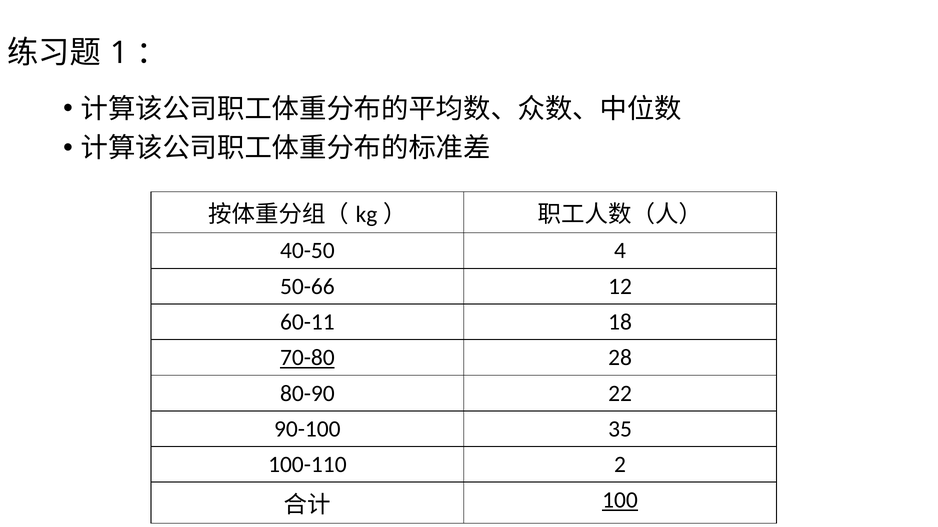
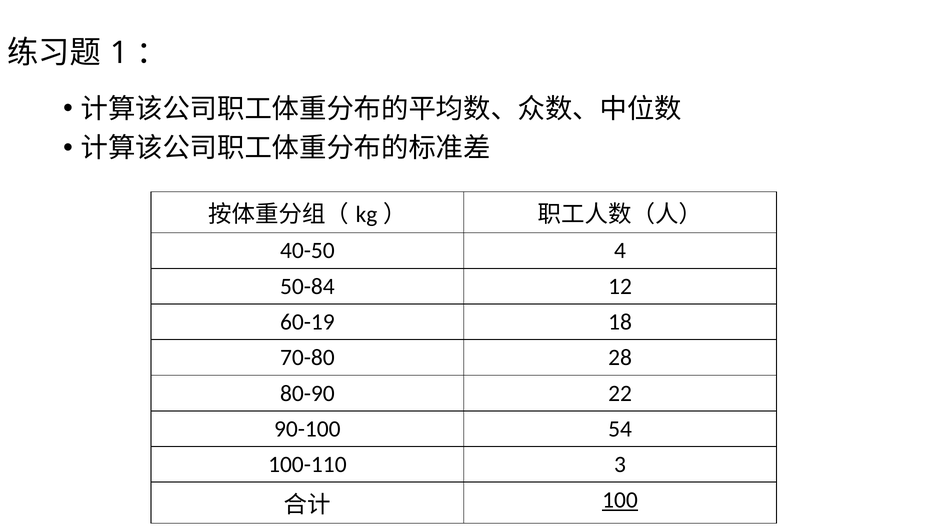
50-66: 50-66 -> 50-84
60-11: 60-11 -> 60-19
70-80 underline: present -> none
35: 35 -> 54
2: 2 -> 3
